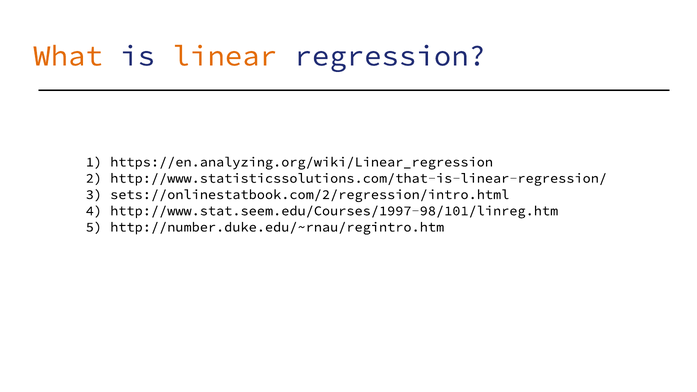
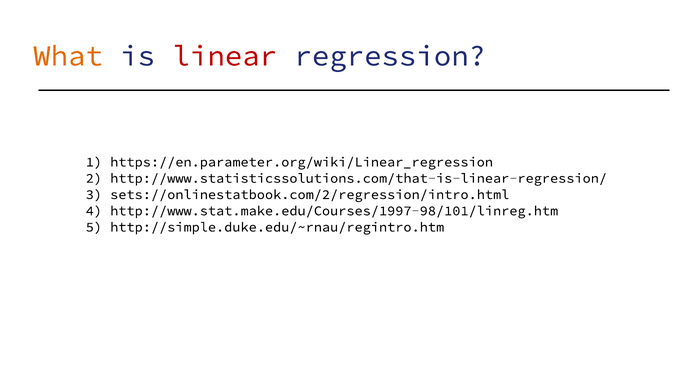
linear colour: orange -> red
https://en.analyzing.org/wiki/Linear_regression: https://en.analyzing.org/wiki/Linear_regression -> https://en.parameter.org/wiki/Linear_regression
http://www.stat.seem.edu/Courses/1997-98/101/linreg.htm: http://www.stat.seem.edu/Courses/1997-98/101/linreg.htm -> http://www.stat.make.edu/Courses/1997-98/101/linreg.htm
http://number.duke.edu/~rnau/regintro.htm: http://number.duke.edu/~rnau/regintro.htm -> http://simple.duke.edu/~rnau/regintro.htm
